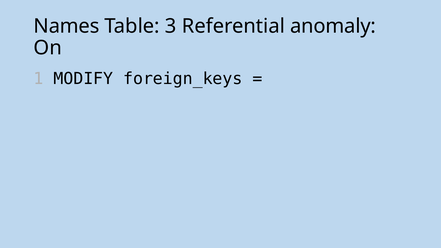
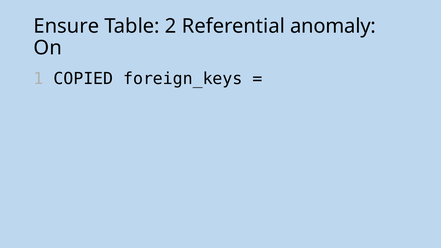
Names: Names -> Ensure
3: 3 -> 2
MODIFY: MODIFY -> COPIED
